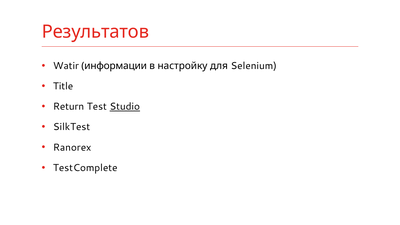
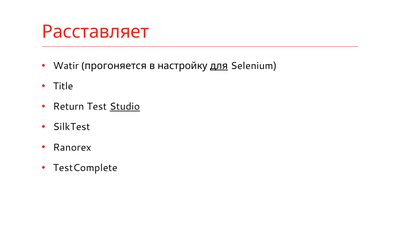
Результатов: Результатов -> Расставляет
информации: информации -> прогоняется
для underline: none -> present
